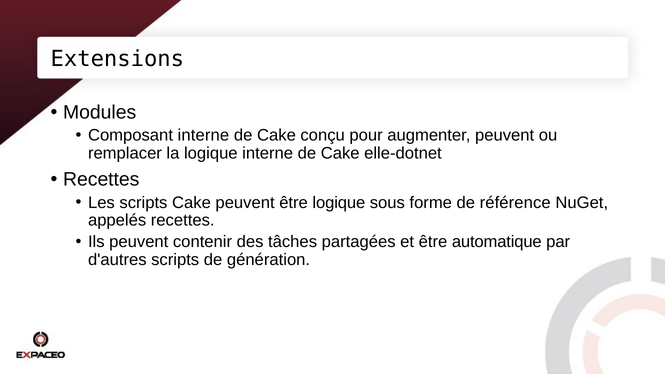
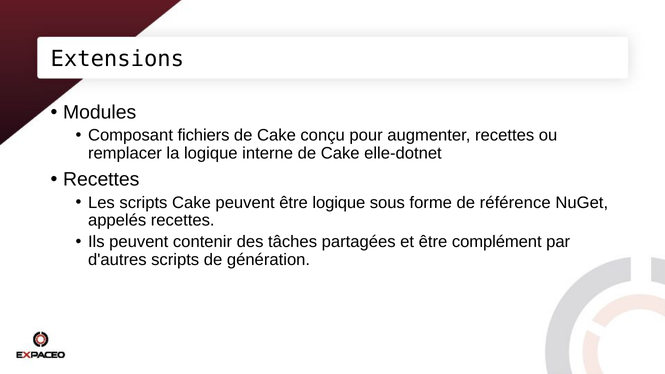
Composant interne: interne -> fichiers
augmenter peuvent: peuvent -> recettes
automatique: automatique -> complément
